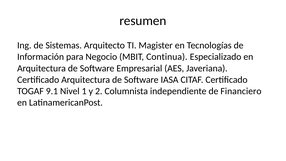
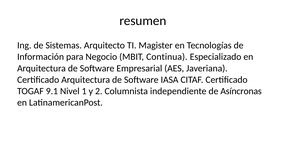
Financiero: Financiero -> Asíncronas
